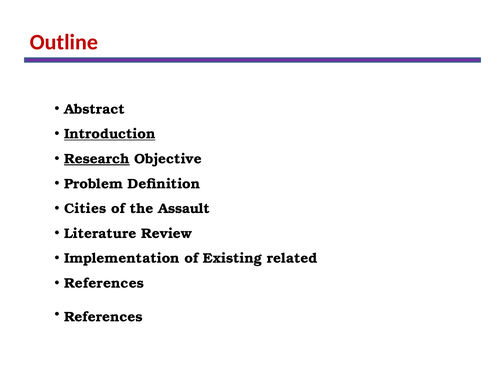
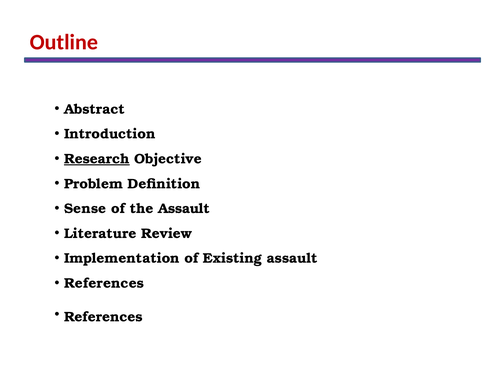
Introduction underline: present -> none
Cities: Cities -> Sense
Existing related: related -> assault
